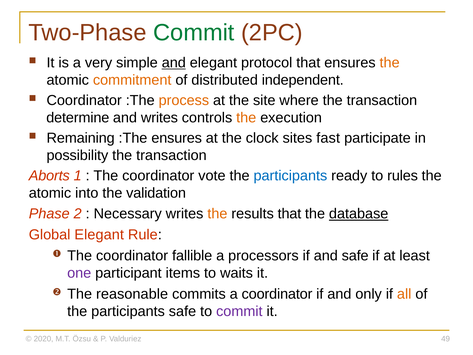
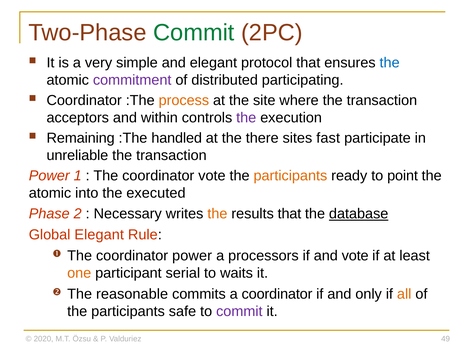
and at (174, 63) underline: present -> none
the at (390, 63) colour: orange -> blue
commitment colour: orange -> purple
independent: independent -> participating
determine: determine -> acceptors
and writes: writes -> within
the at (246, 118) colour: orange -> purple
:The ensures: ensures -> handled
clock: clock -> there
possibility: possibility -> unreliable
Aborts at (49, 175): Aborts -> Power
participants at (290, 175) colour: blue -> orange
rules: rules -> point
validation: validation -> executed
coordinator fallible: fallible -> power
and safe: safe -> vote
one colour: purple -> orange
items: items -> serial
